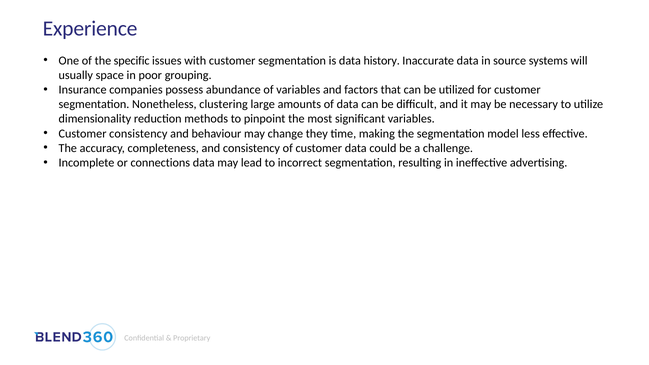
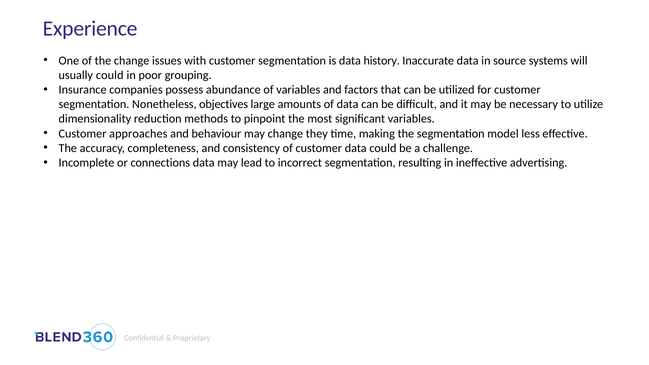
the specific: specific -> change
usually space: space -> could
clustering: clustering -> objectives
Customer consistency: consistency -> approaches
